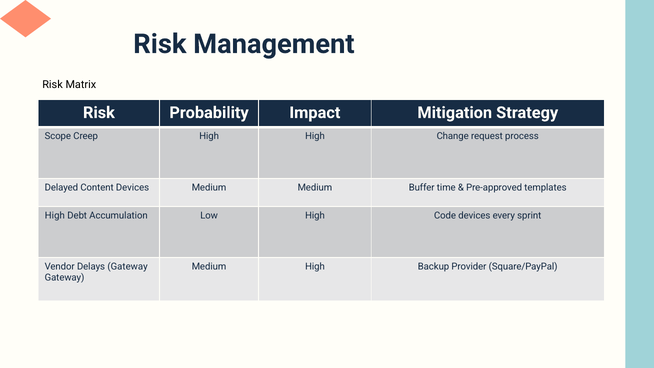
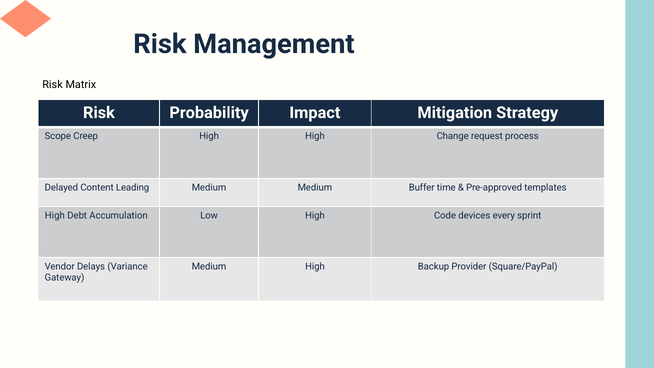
Content Devices: Devices -> Leading
Delays Gateway: Gateway -> Variance
